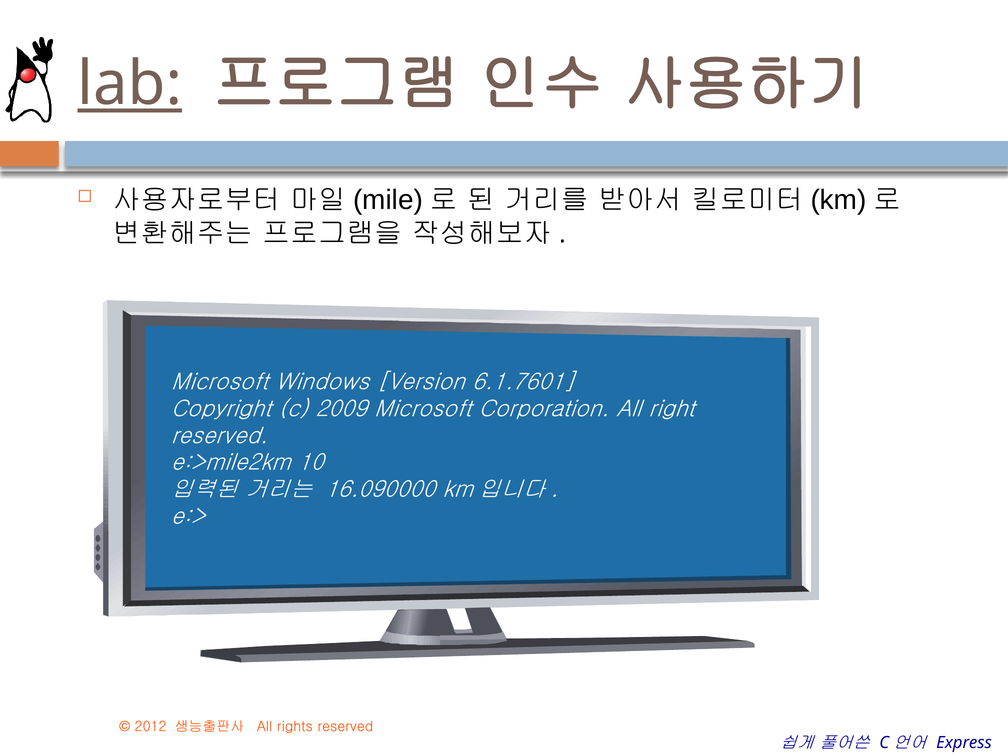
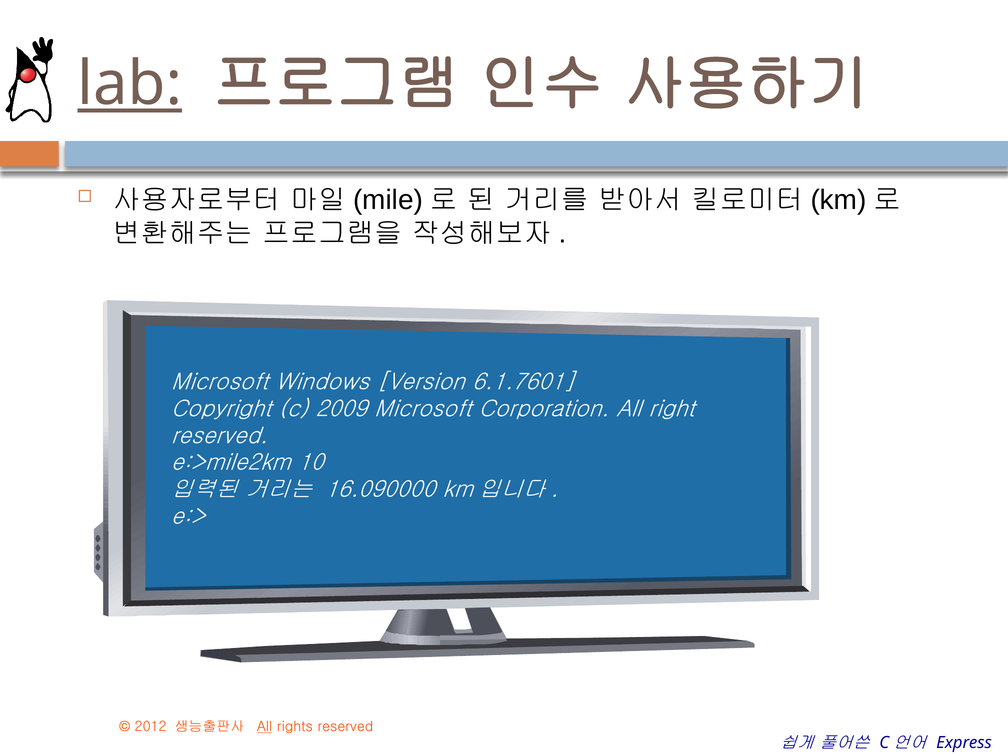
All at (265, 727) underline: none -> present
